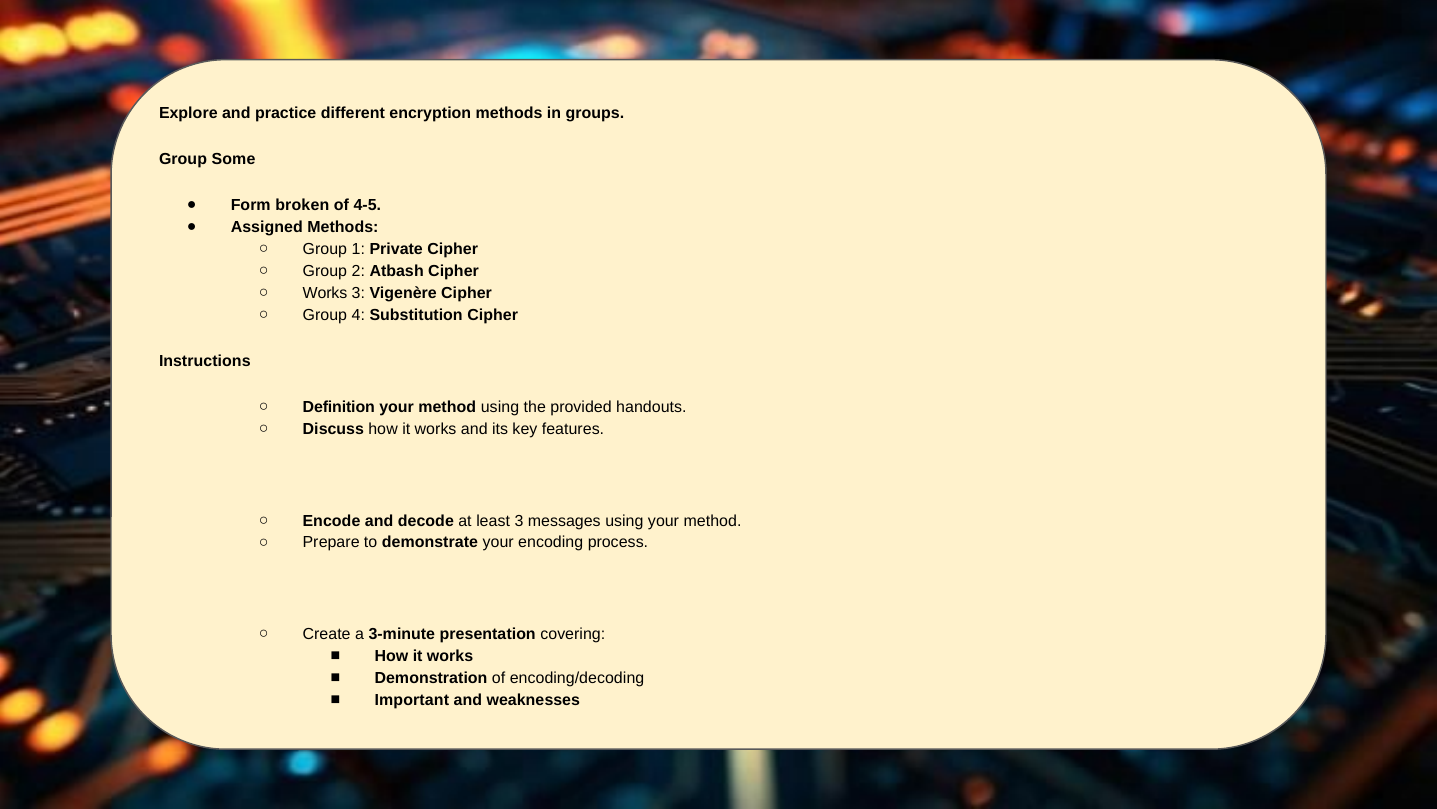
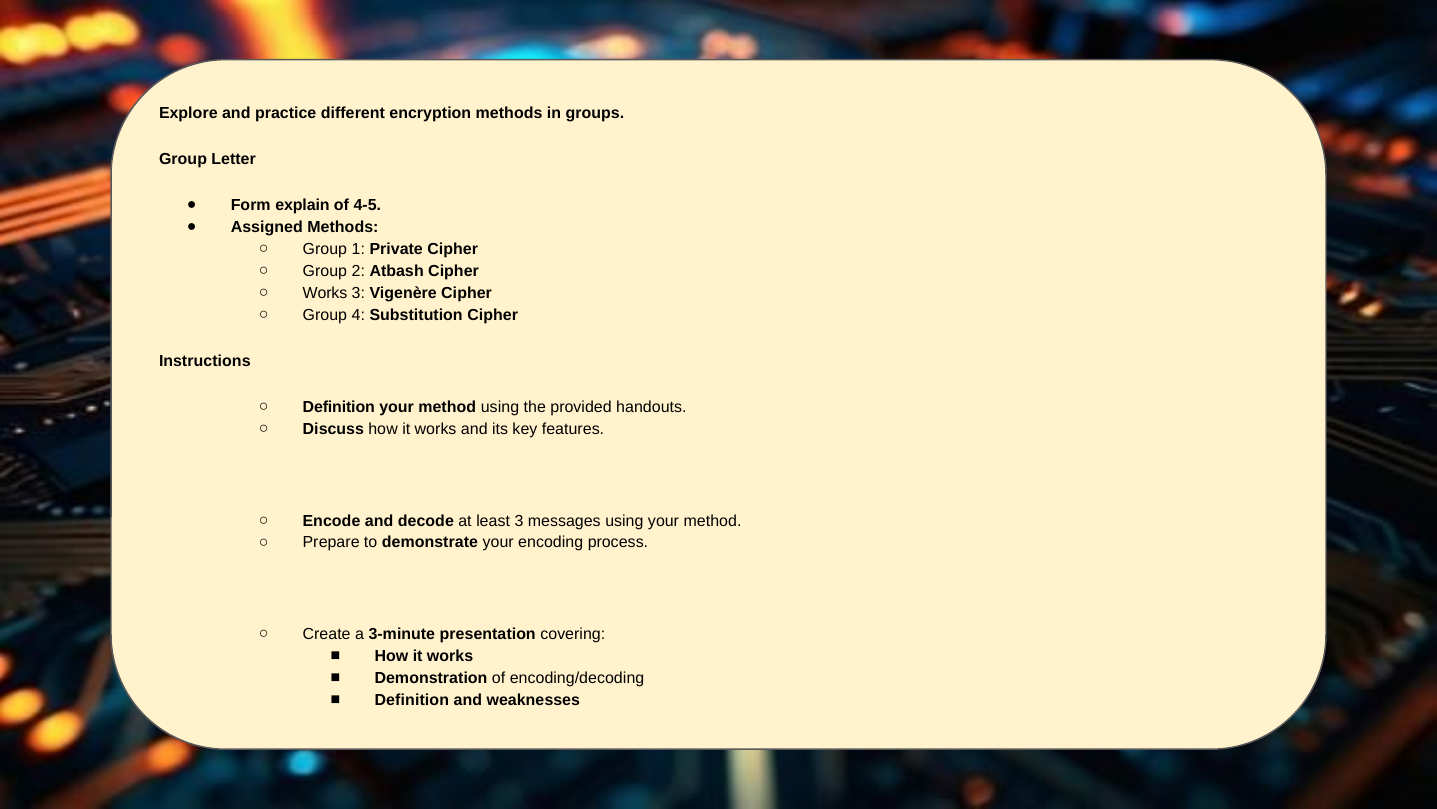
Some: Some -> Letter
broken: broken -> explain
Important at (412, 700): Important -> Definition
